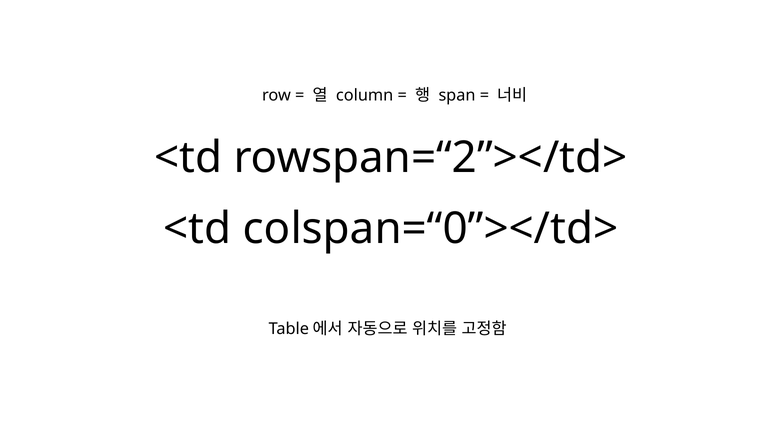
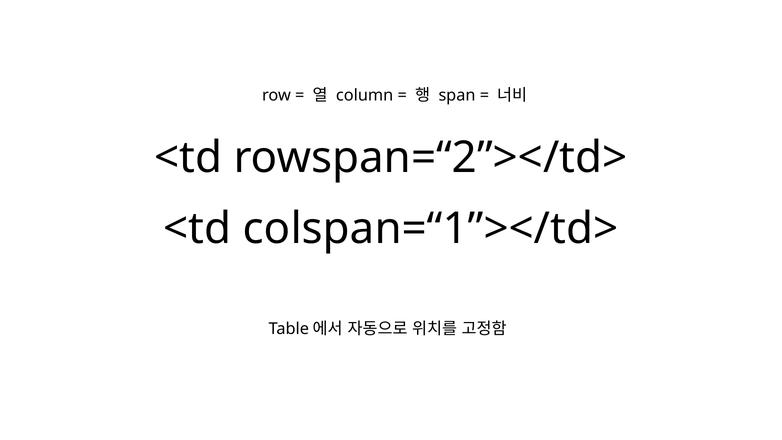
colspan=“0”></td>: colspan=“0”></td> -> colspan=“1”></td>
